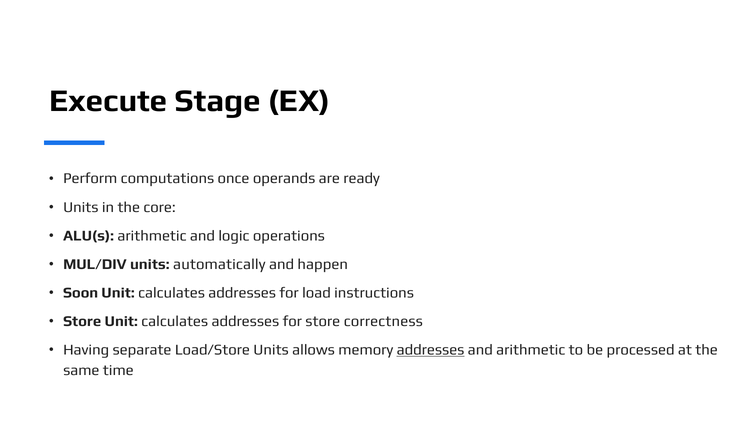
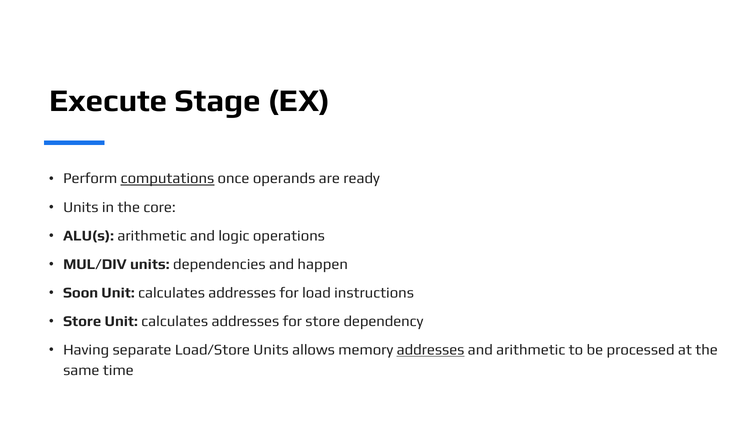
computations underline: none -> present
automatically: automatically -> dependencies
correctness: correctness -> dependency
